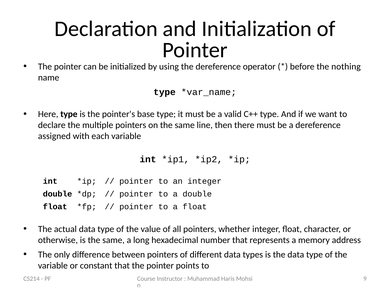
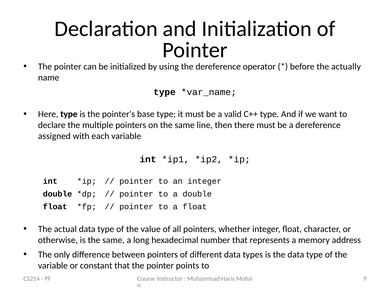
nothing: nothing -> actually
